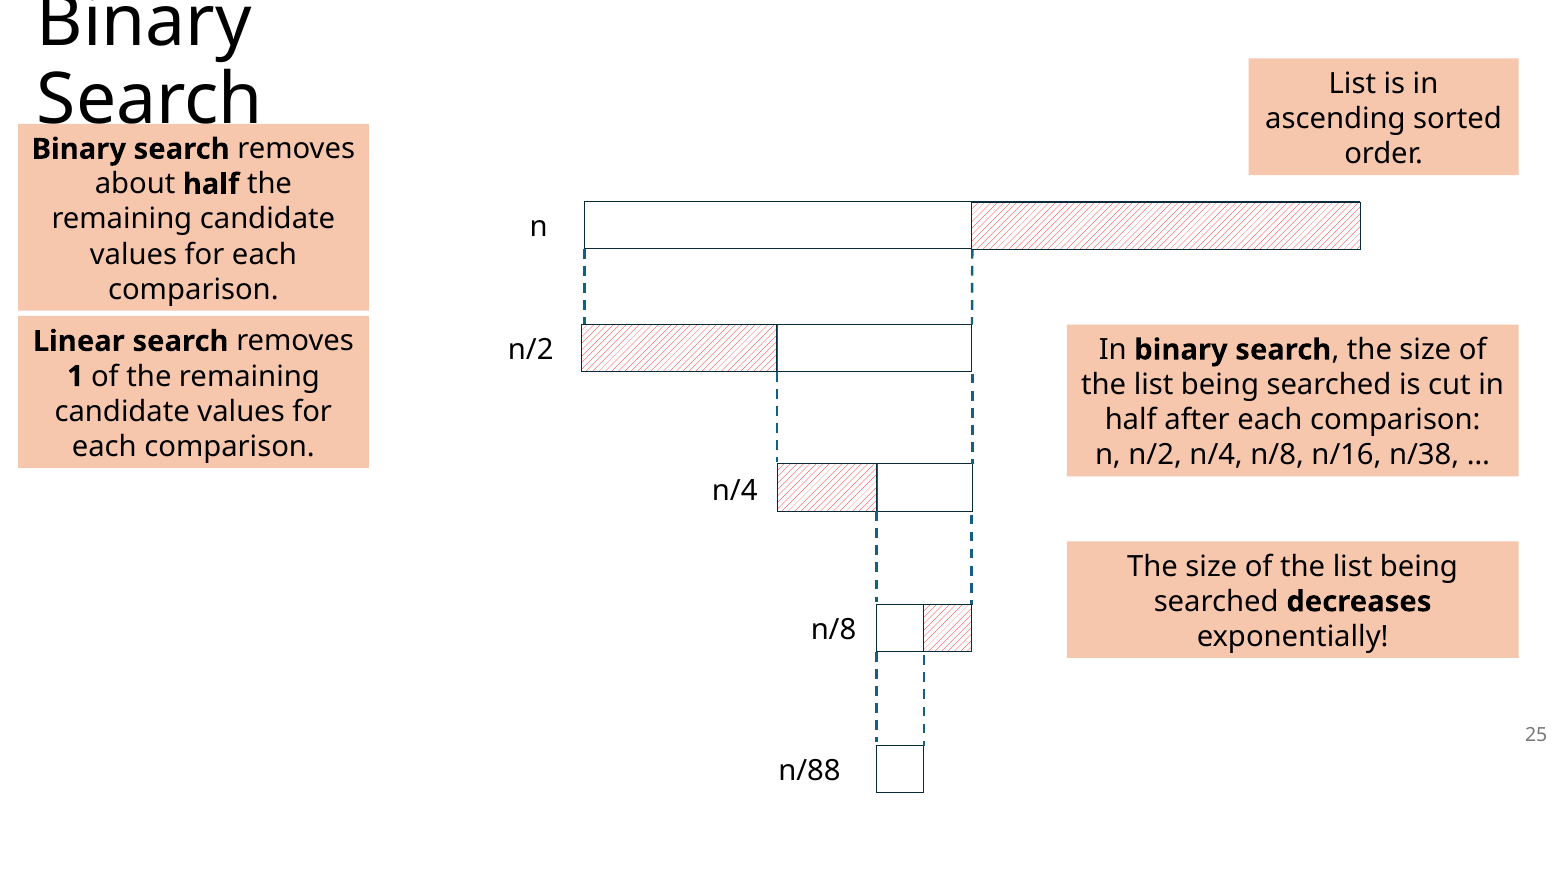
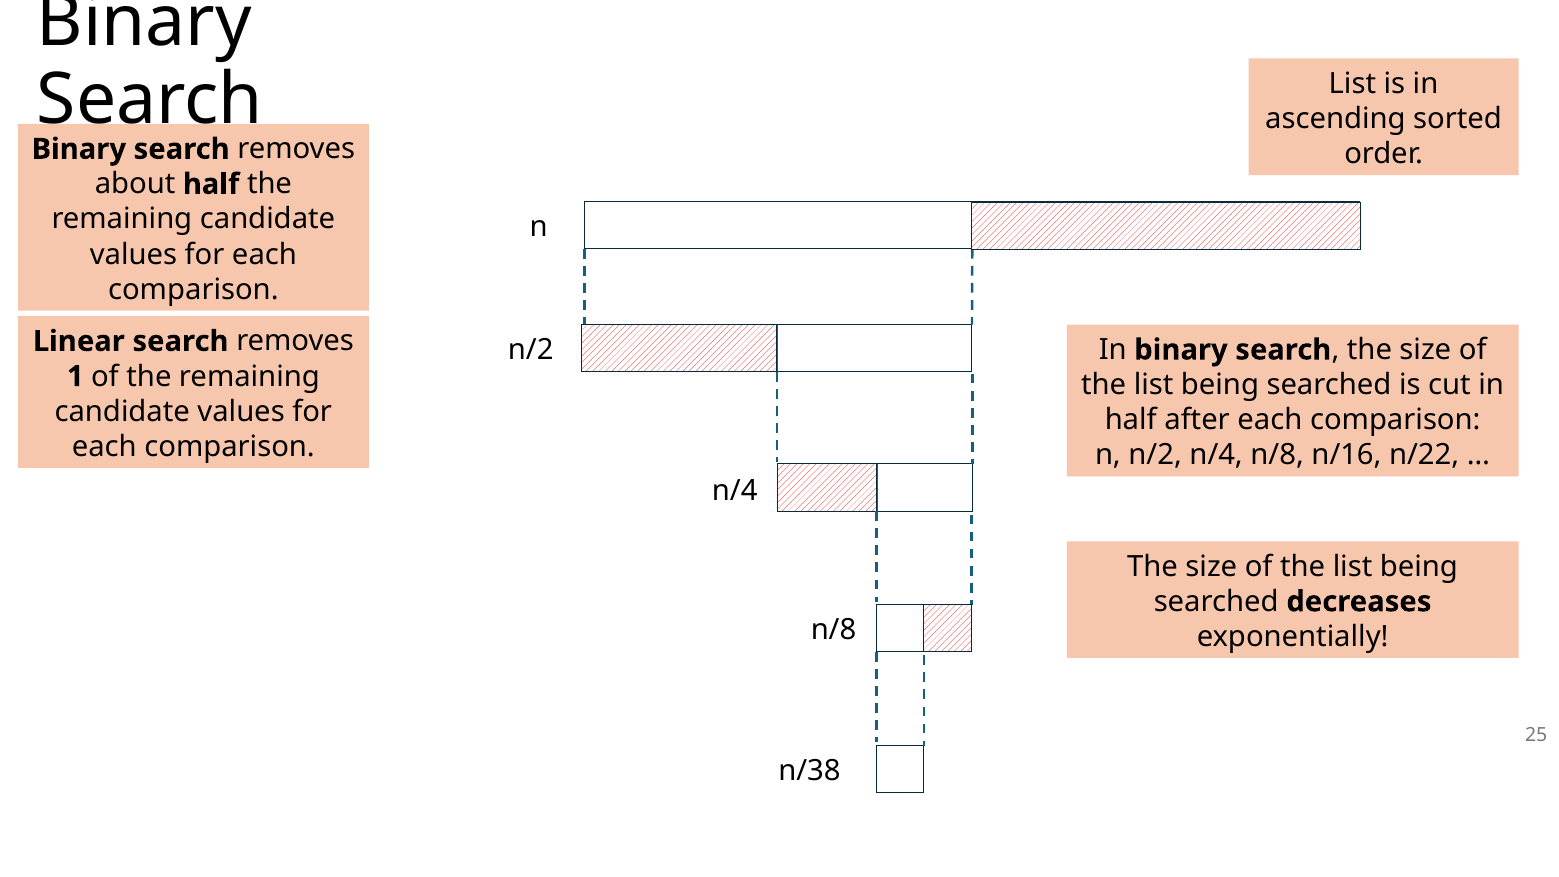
n/38: n/38 -> n/22
n/88: n/88 -> n/38
